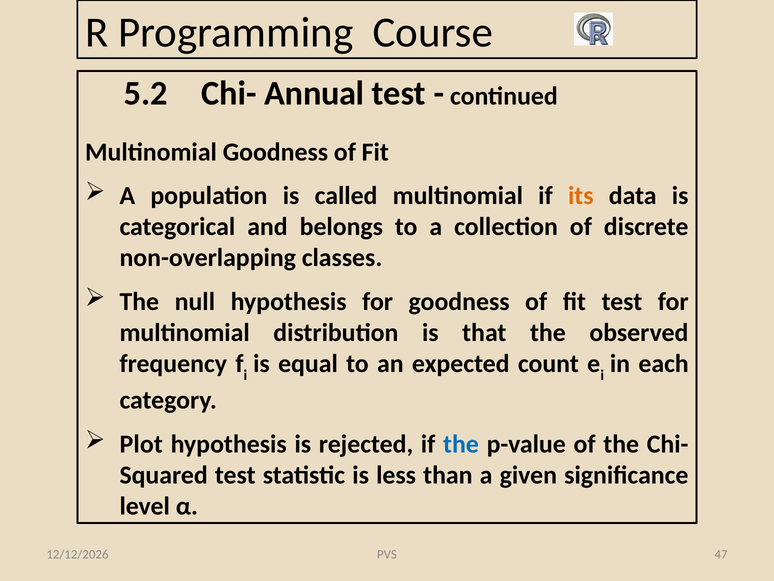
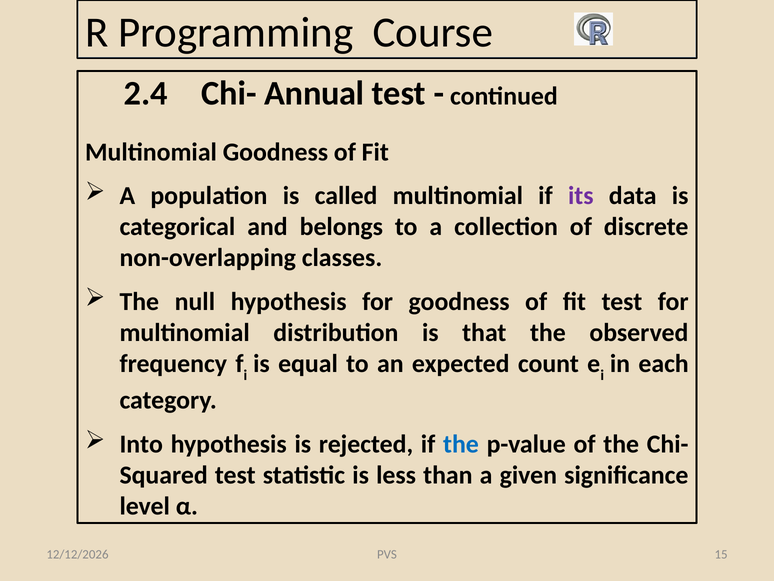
5.2: 5.2 -> 2.4
its colour: orange -> purple
Plot: Plot -> Into
47: 47 -> 15
